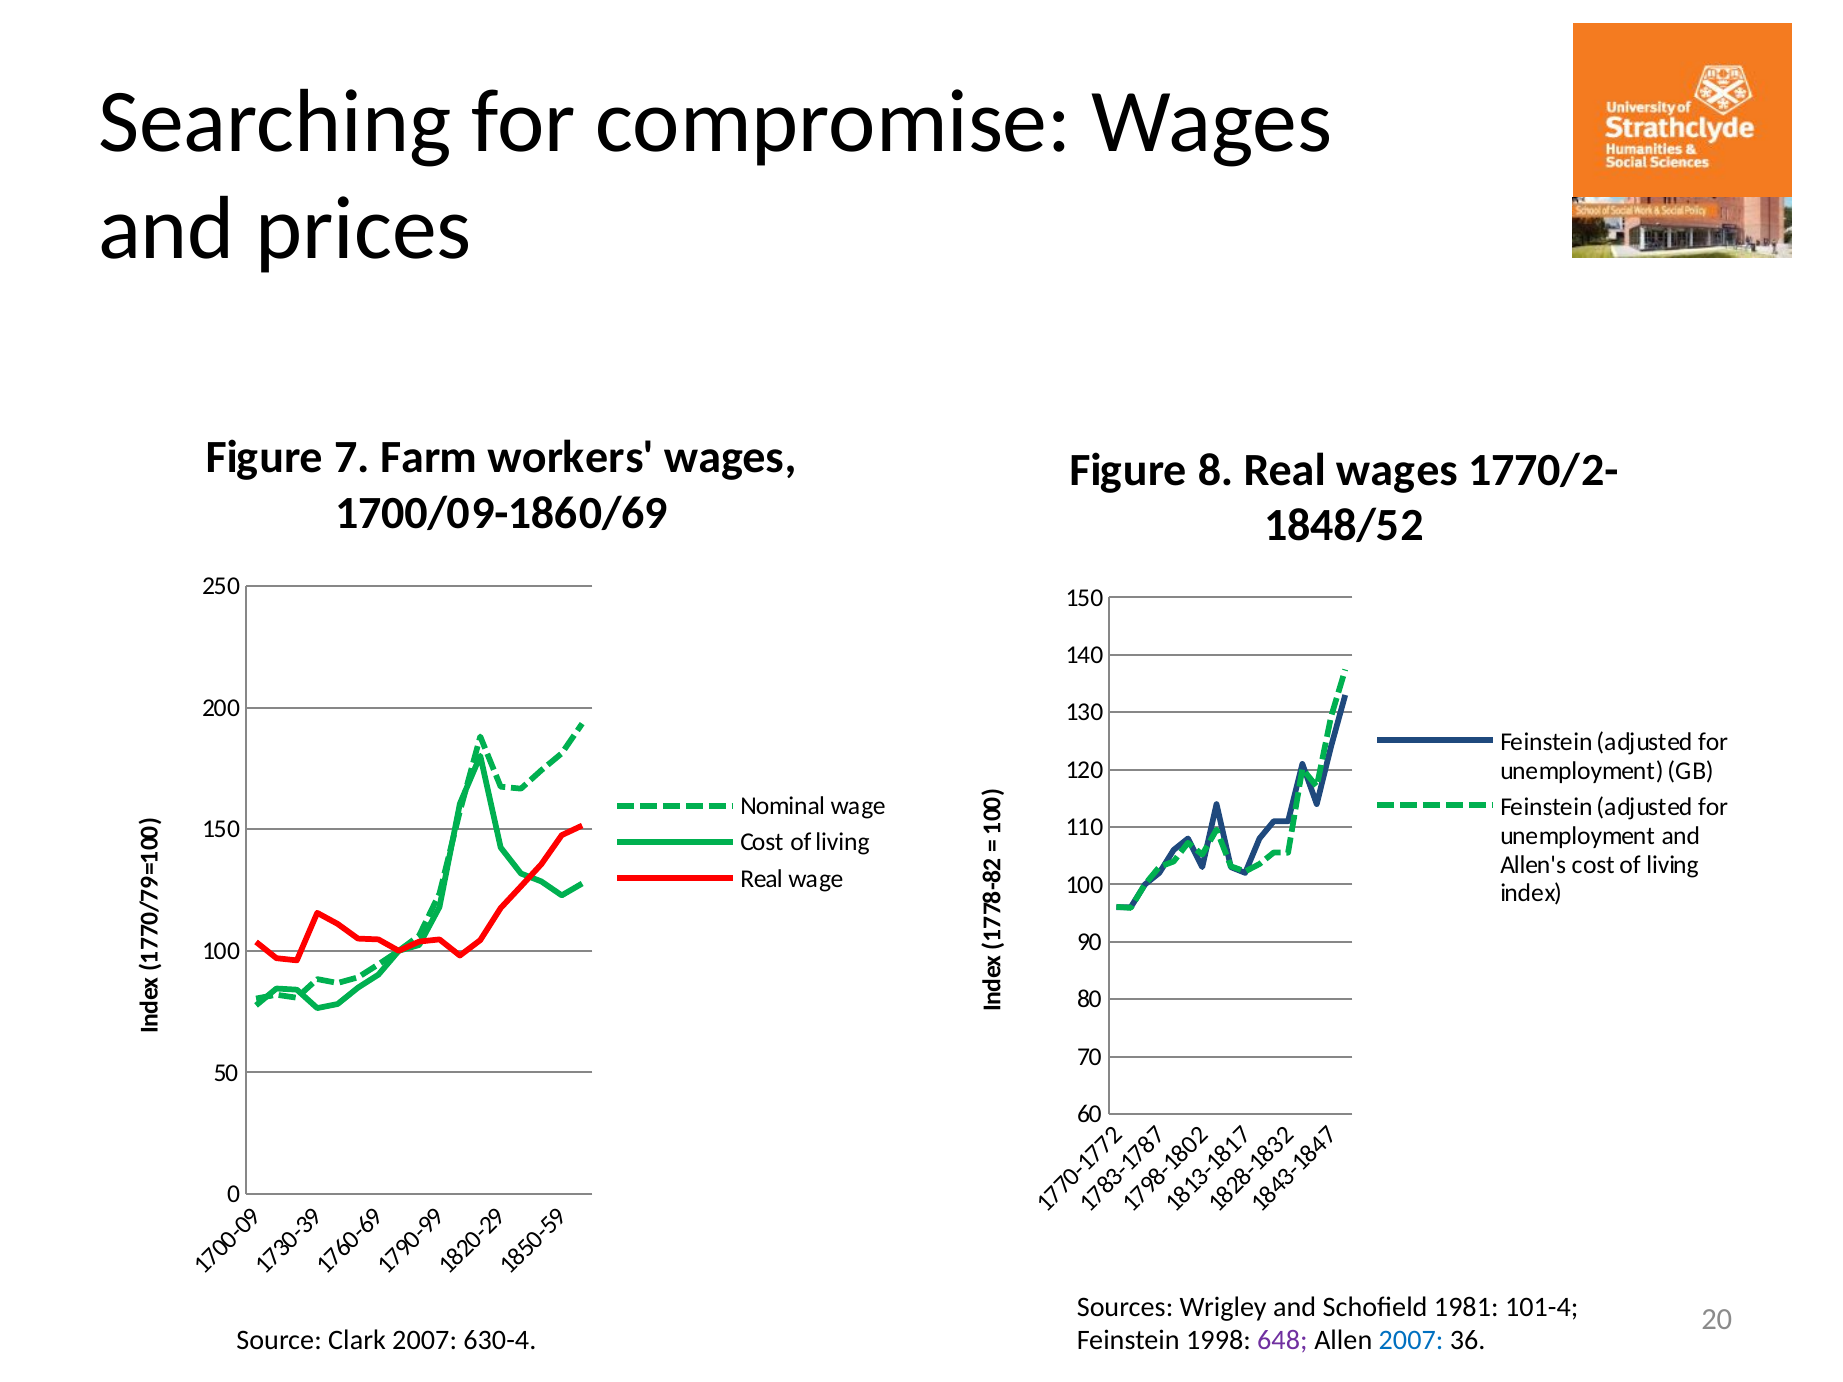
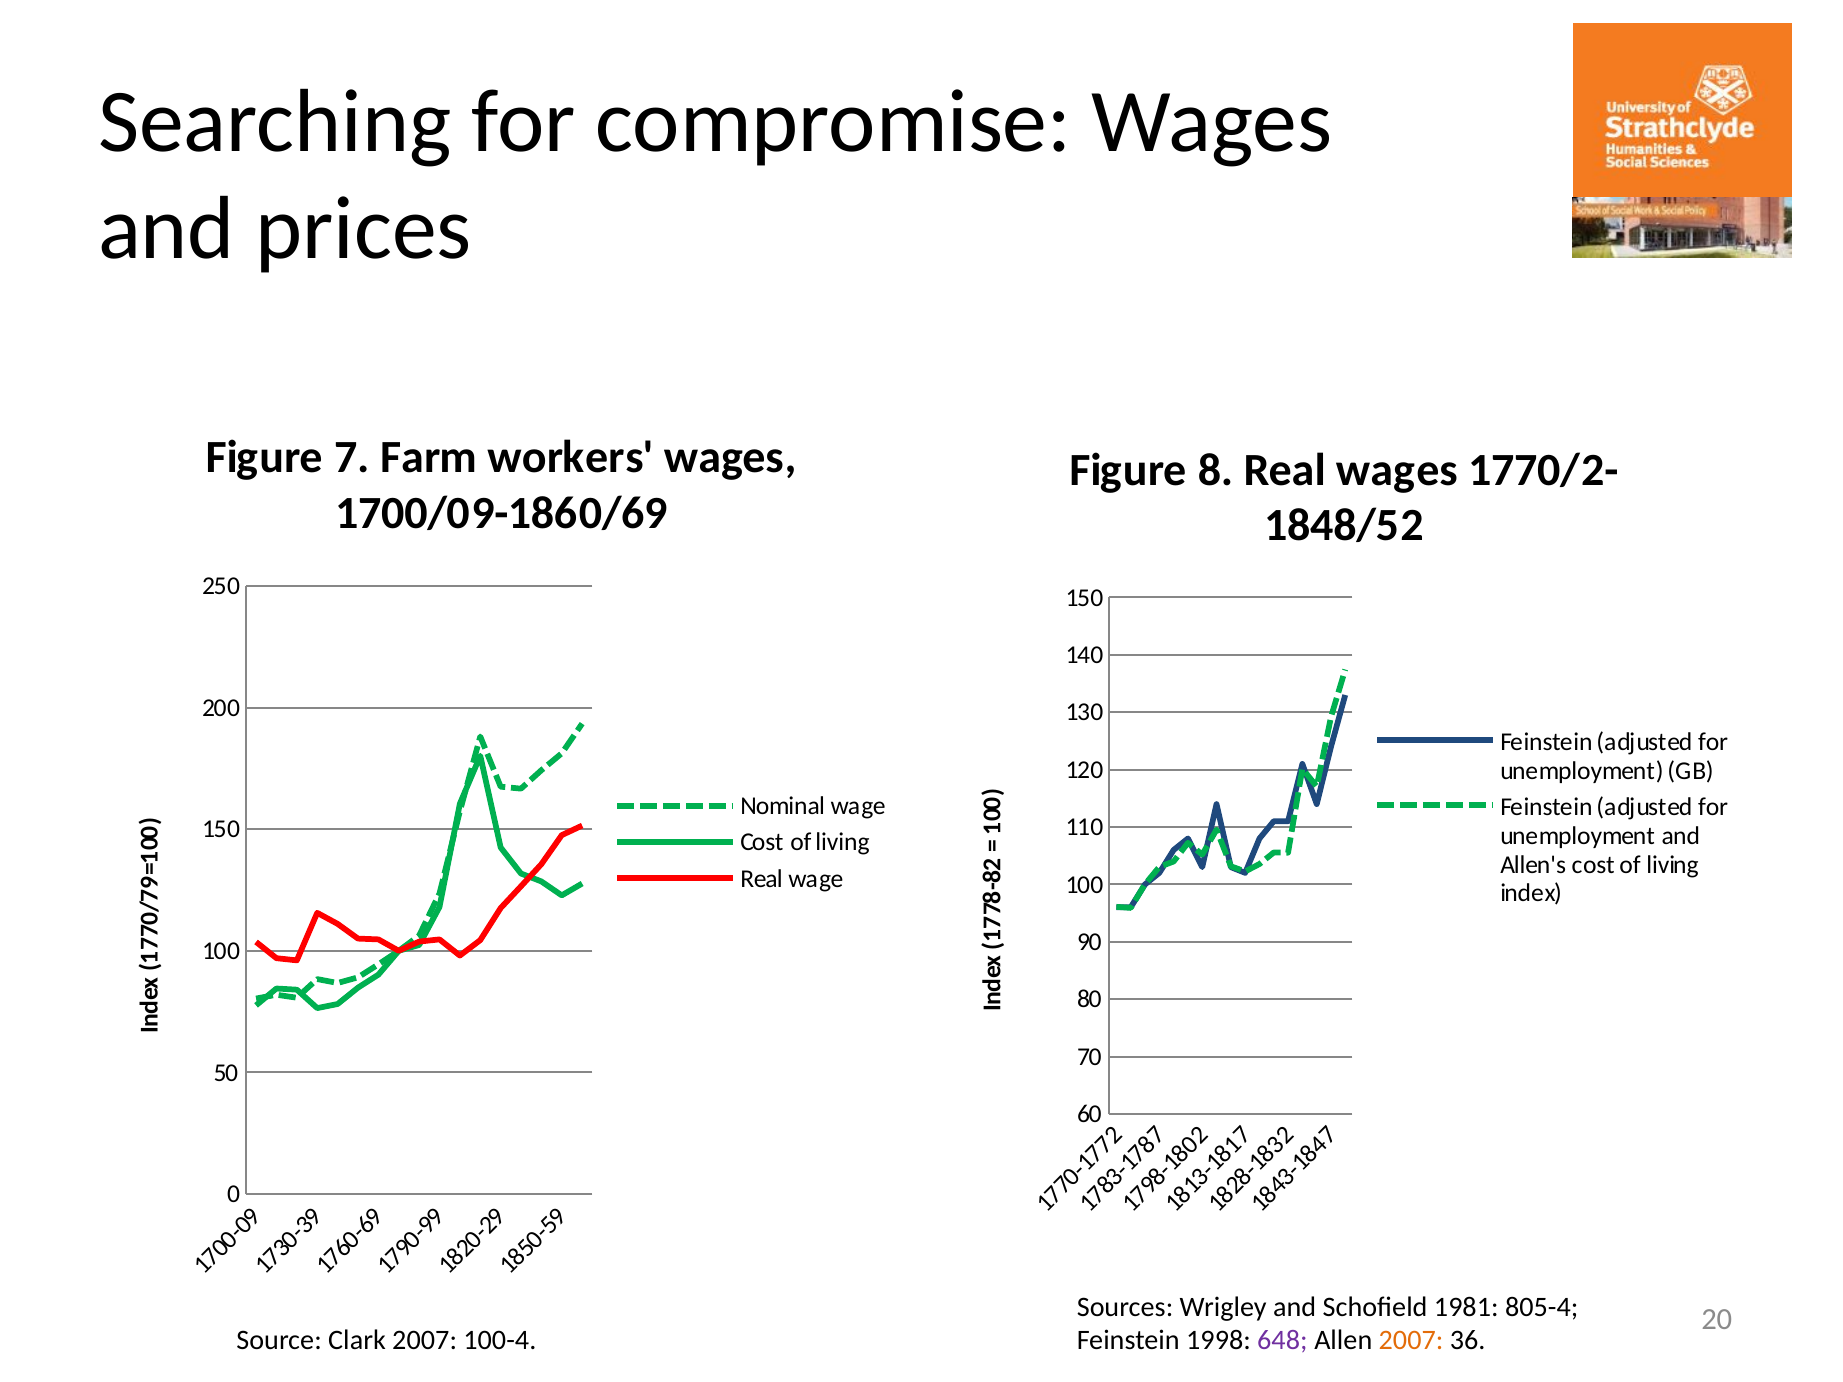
101-4: 101-4 -> 805-4
630-4: 630-4 -> 100-4
2007 at (1411, 1341) colour: blue -> orange
